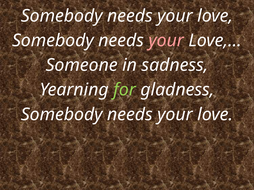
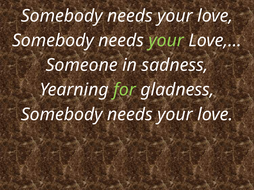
your at (166, 41) colour: pink -> light green
